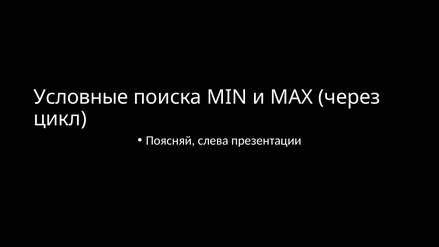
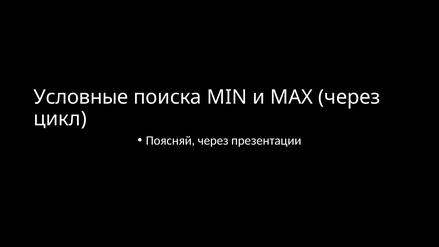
Поясняй слева: слева -> через
